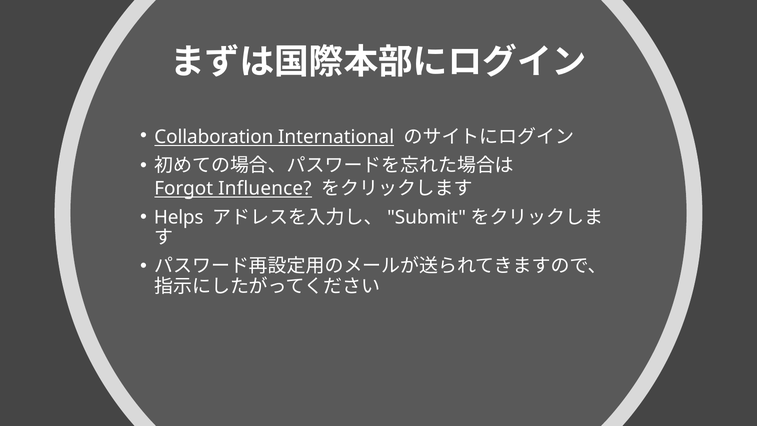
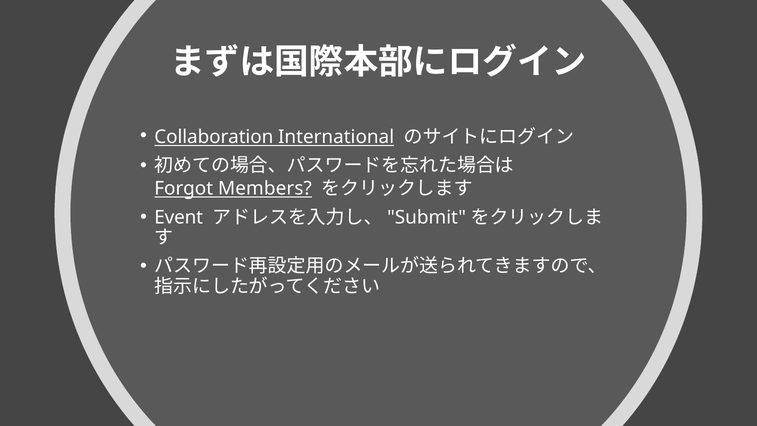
Influence: Influence -> Members
Helps: Helps -> Event
